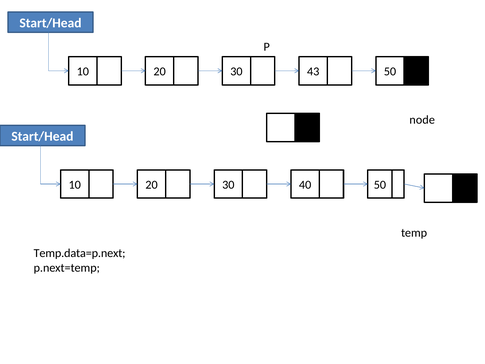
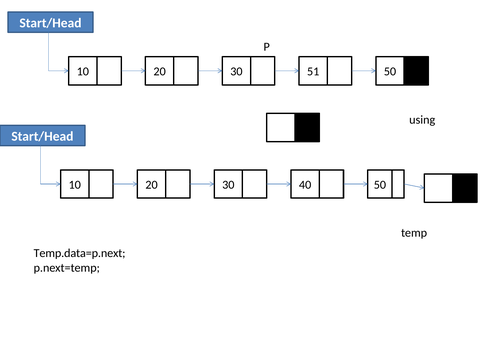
43: 43 -> 51
node: node -> using
